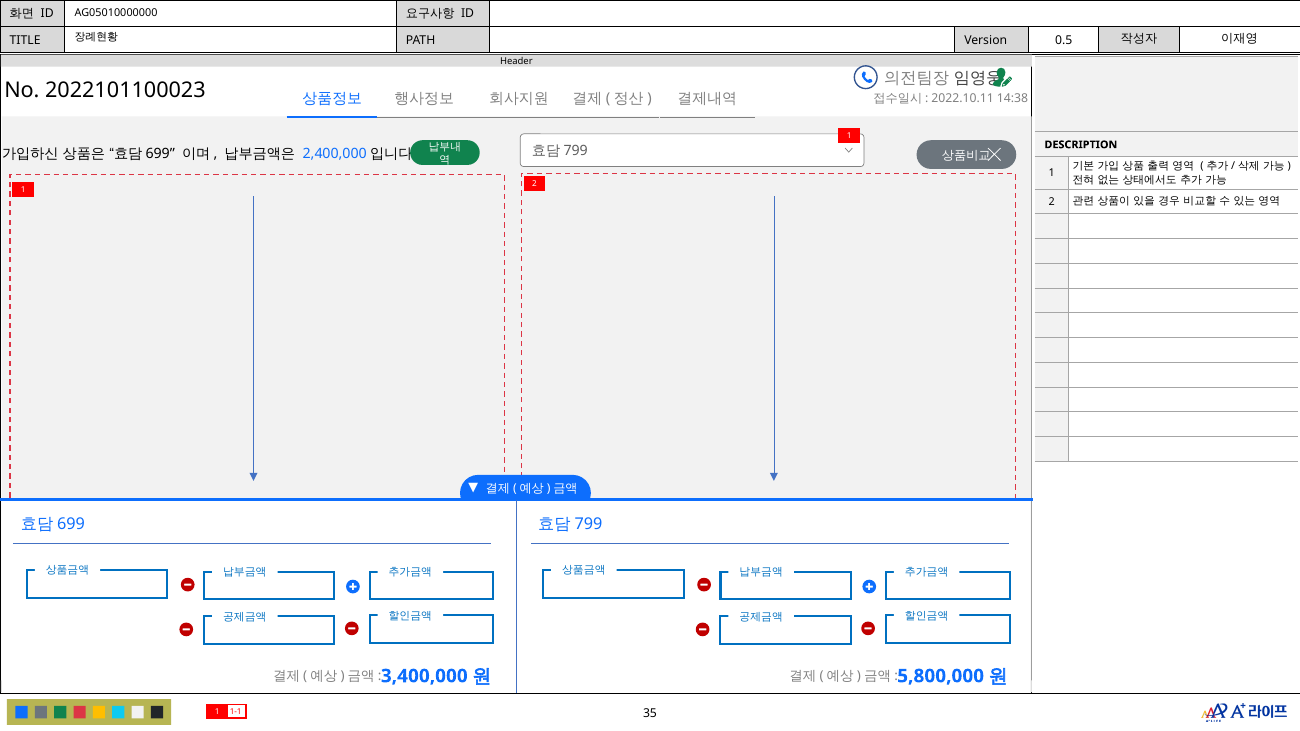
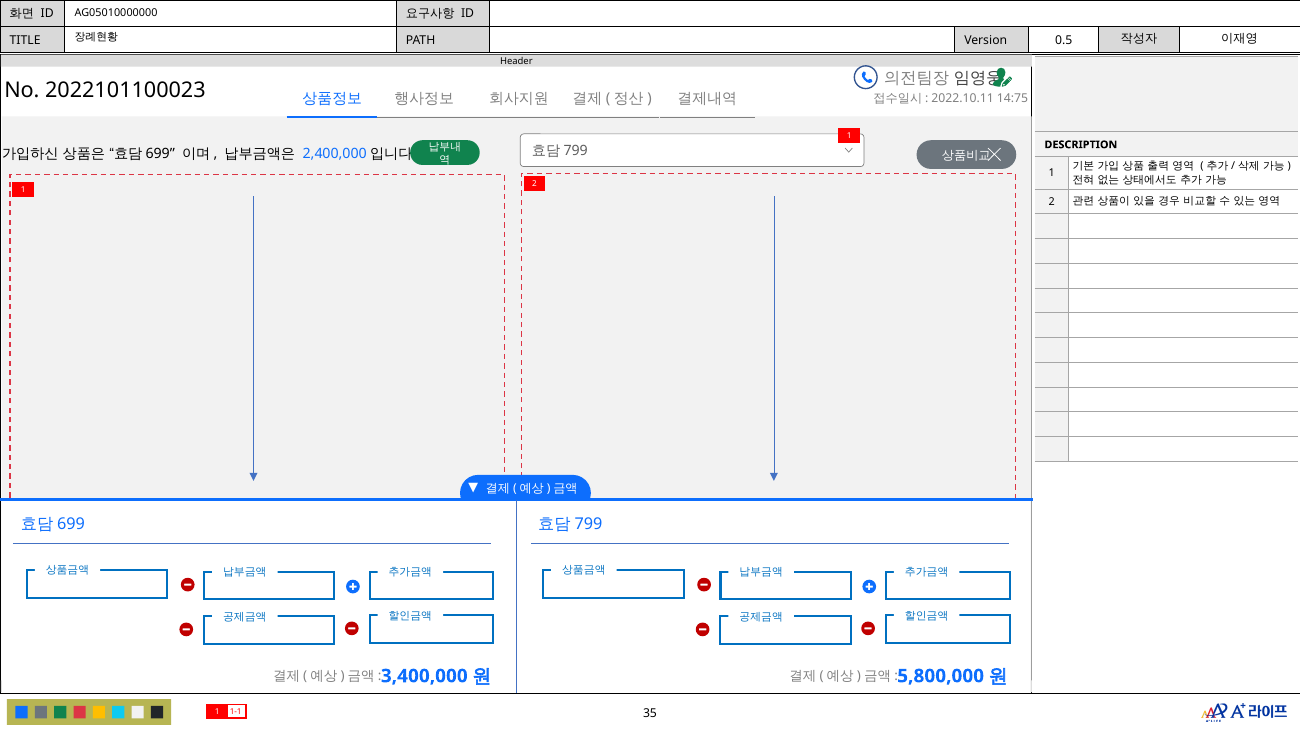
14:38: 14:38 -> 14:75
